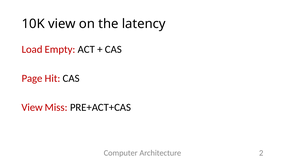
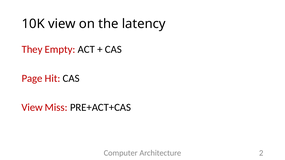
Load: Load -> They
